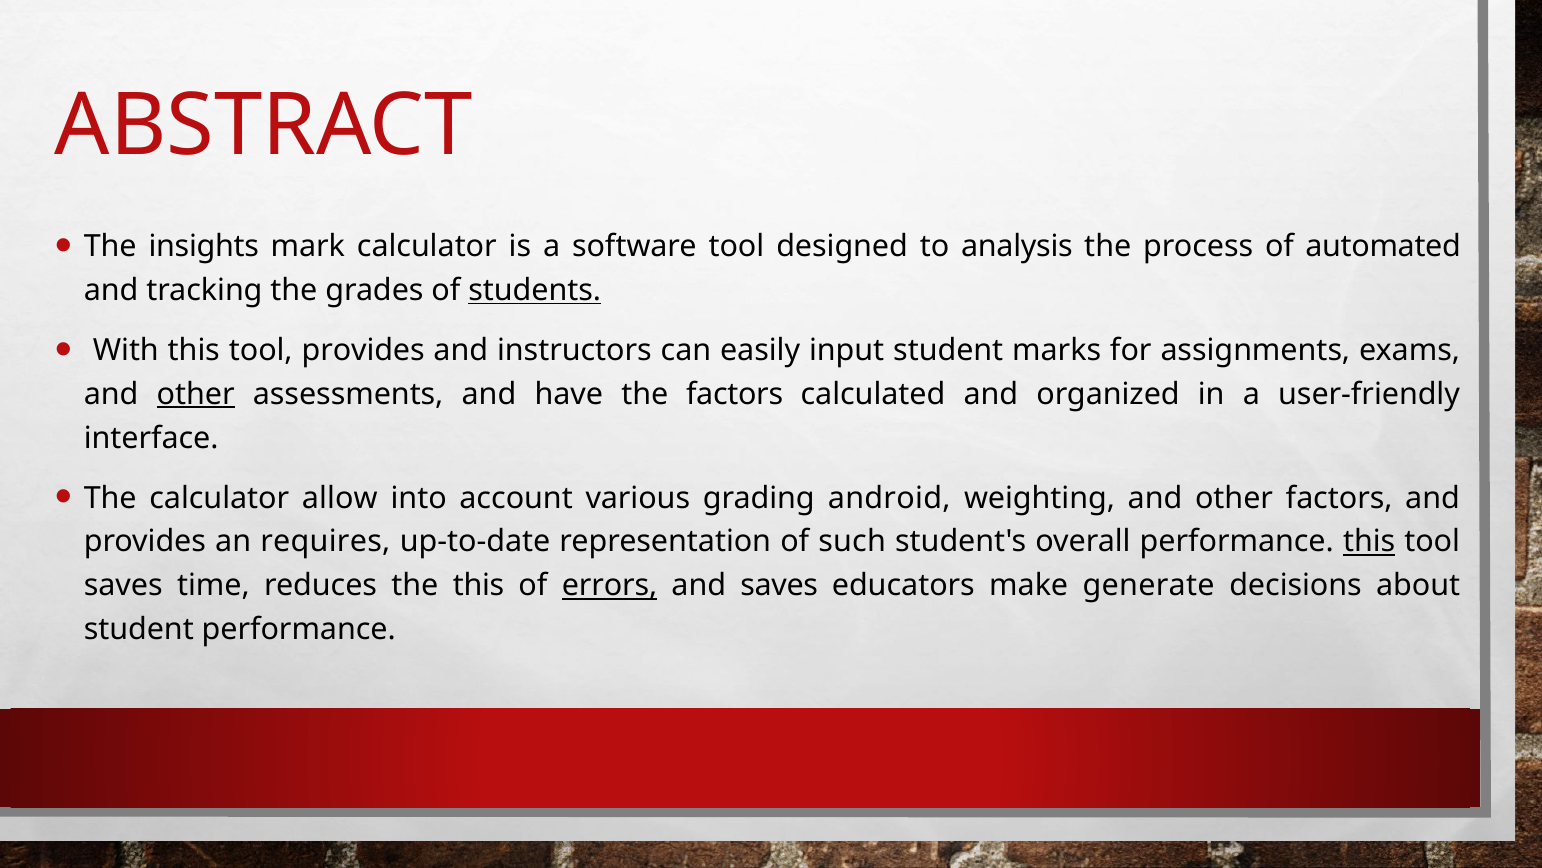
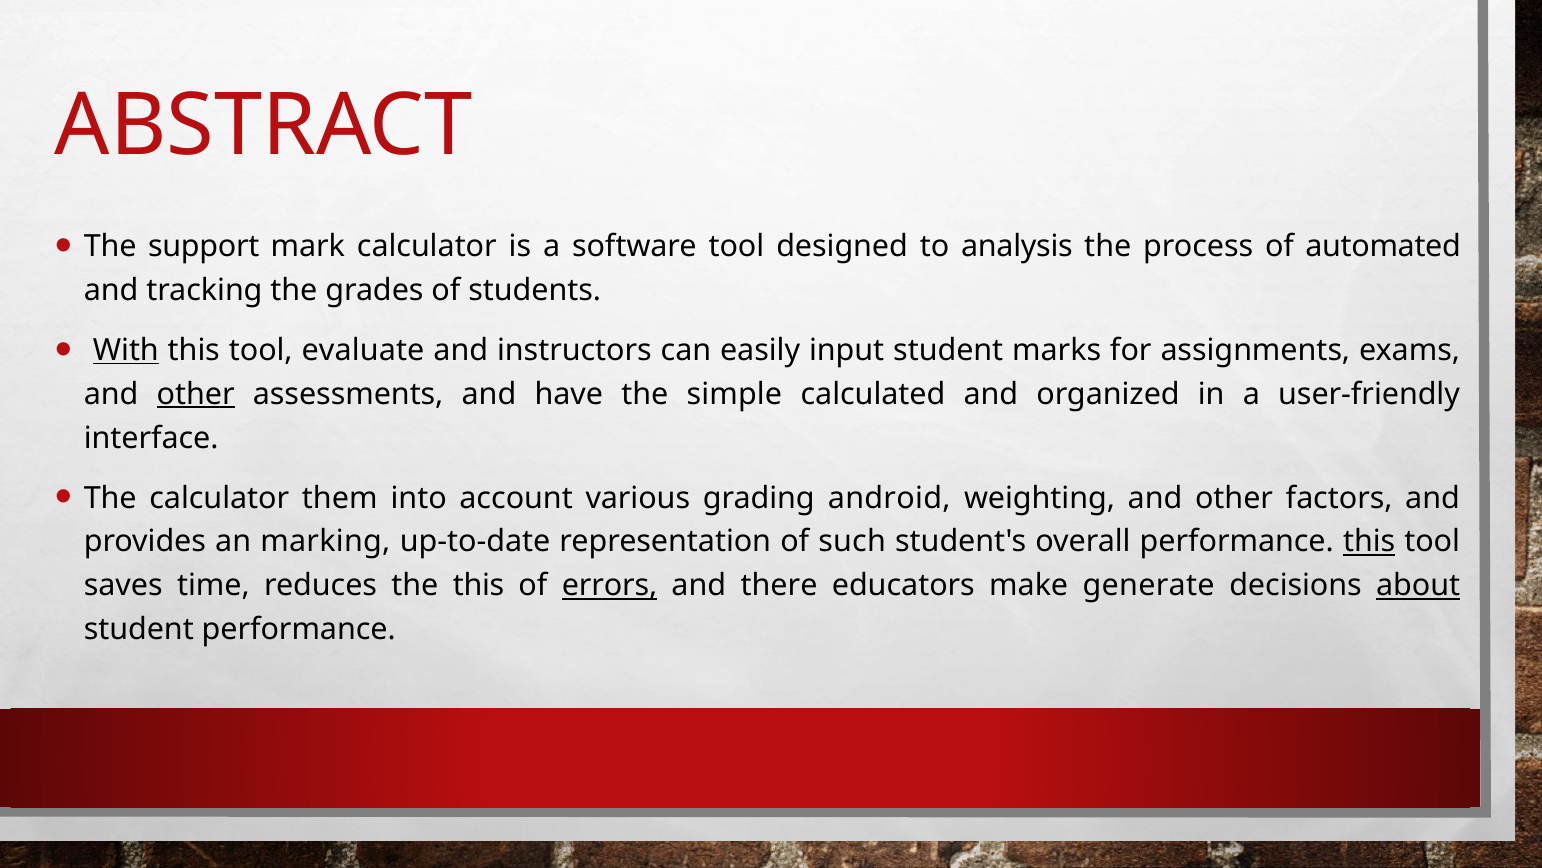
insights: insights -> support
students underline: present -> none
With underline: none -> present
tool provides: provides -> evaluate
the factors: factors -> simple
allow: allow -> them
requires: requires -> marking
and saves: saves -> there
about underline: none -> present
